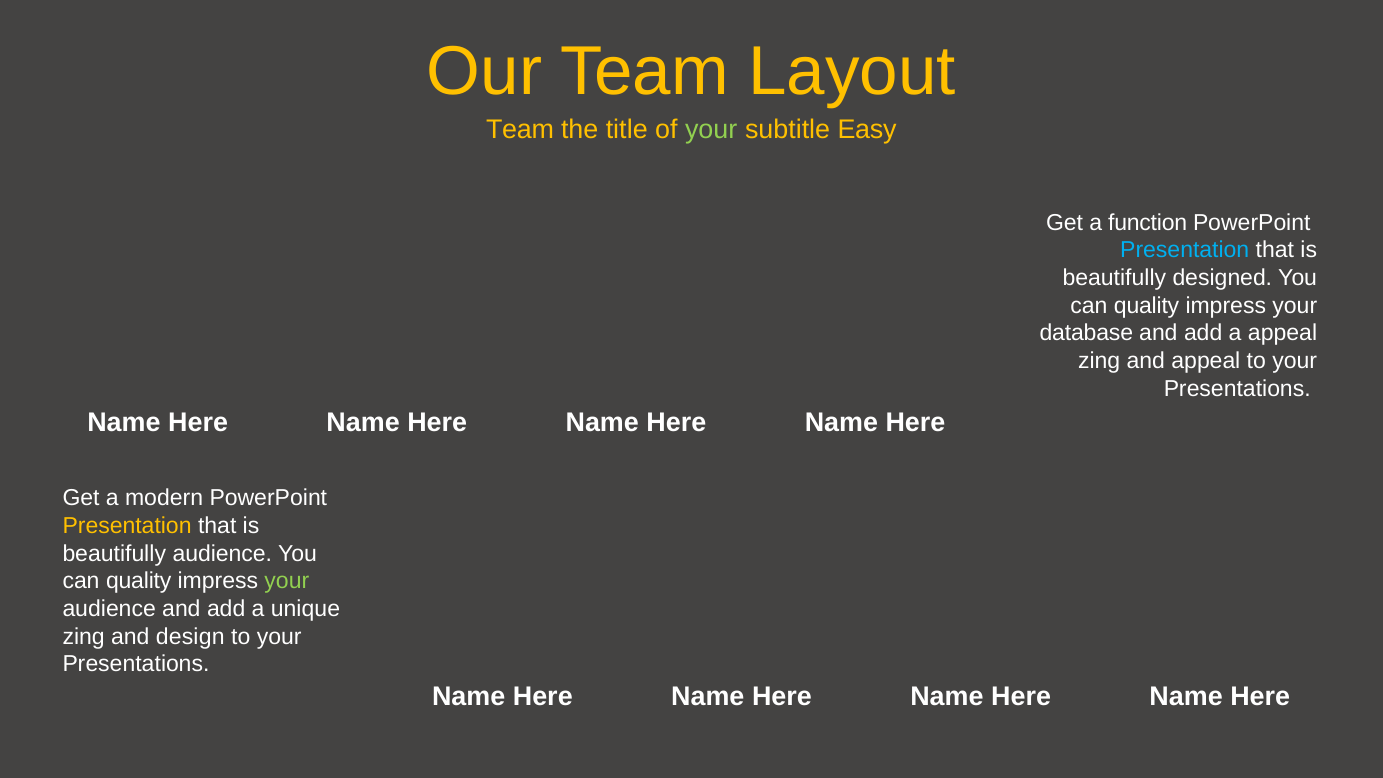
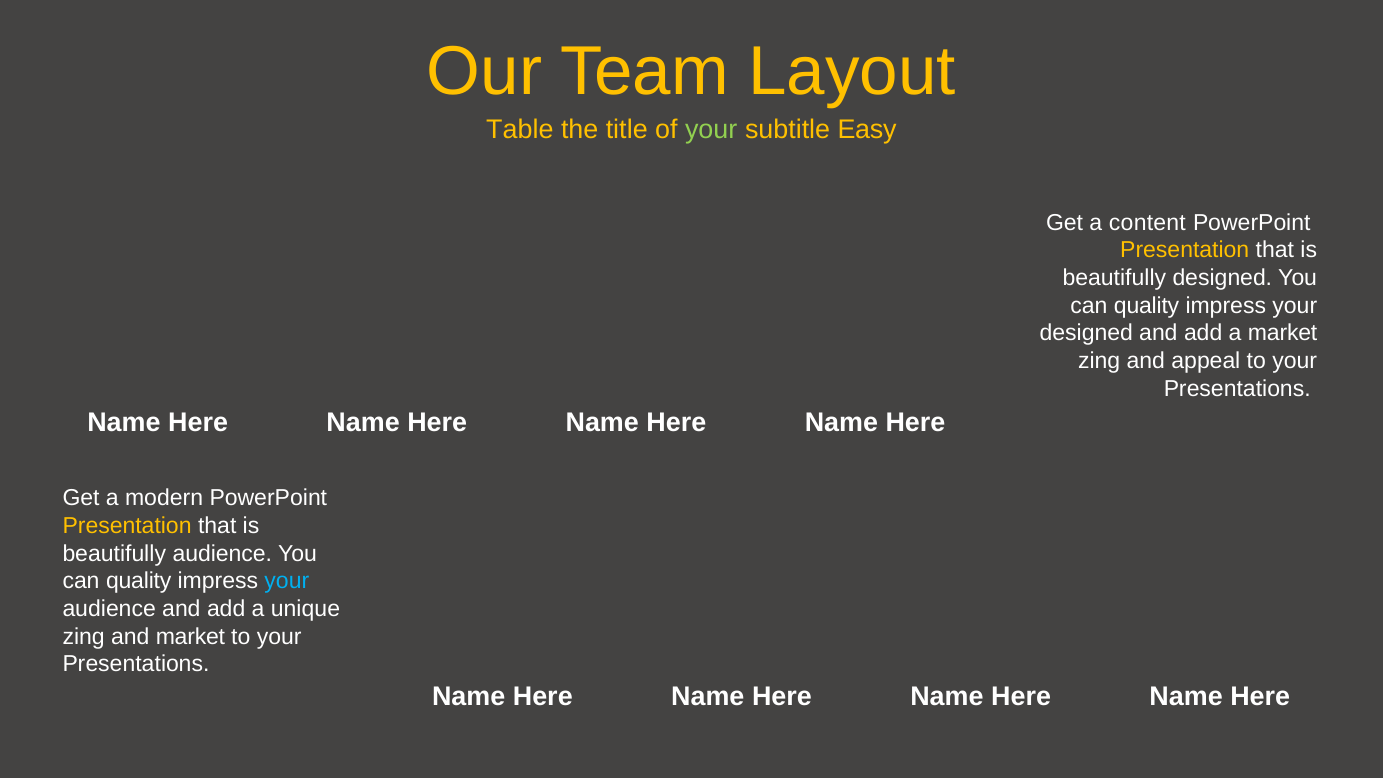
Team at (520, 129): Team -> Table
function: function -> content
Presentation at (1185, 250) colour: light blue -> yellow
database at (1086, 333): database -> designed
a appeal: appeal -> market
your at (287, 581) colour: light green -> light blue
and design: design -> market
